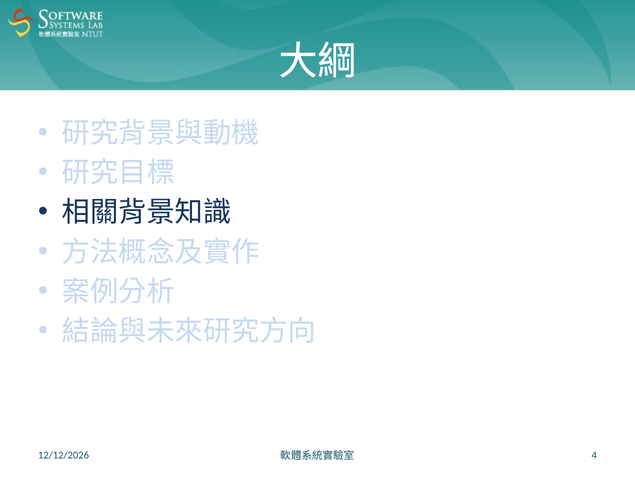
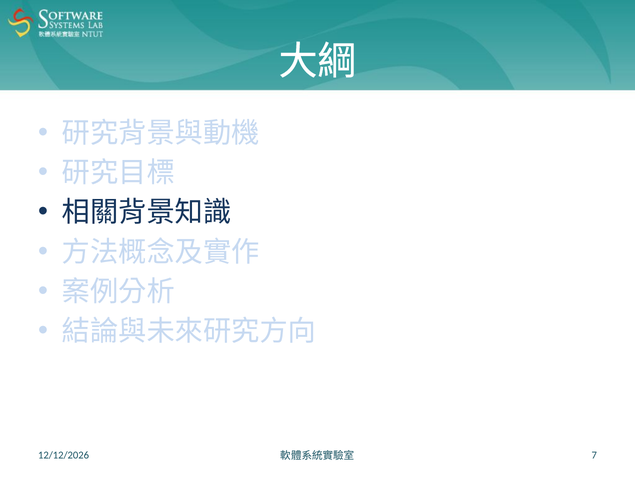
4: 4 -> 7
